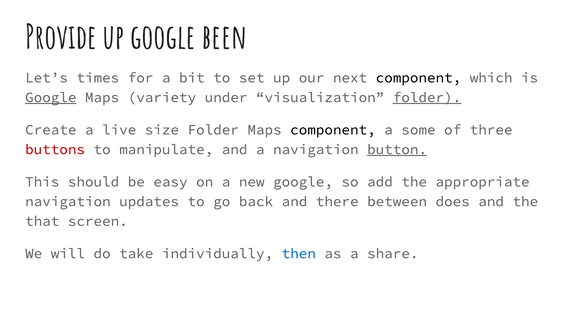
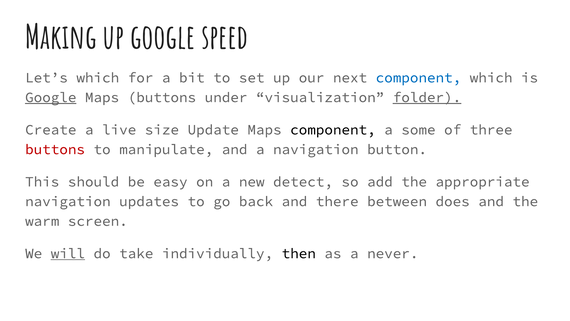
Provide: Provide -> Making
been: been -> speed
Let’s times: times -> which
component at (418, 78) colour: black -> blue
Maps variety: variety -> buttons
size Folder: Folder -> Update
button underline: present -> none
new google: google -> detect
that: that -> warm
will underline: none -> present
then colour: blue -> black
share: share -> never
